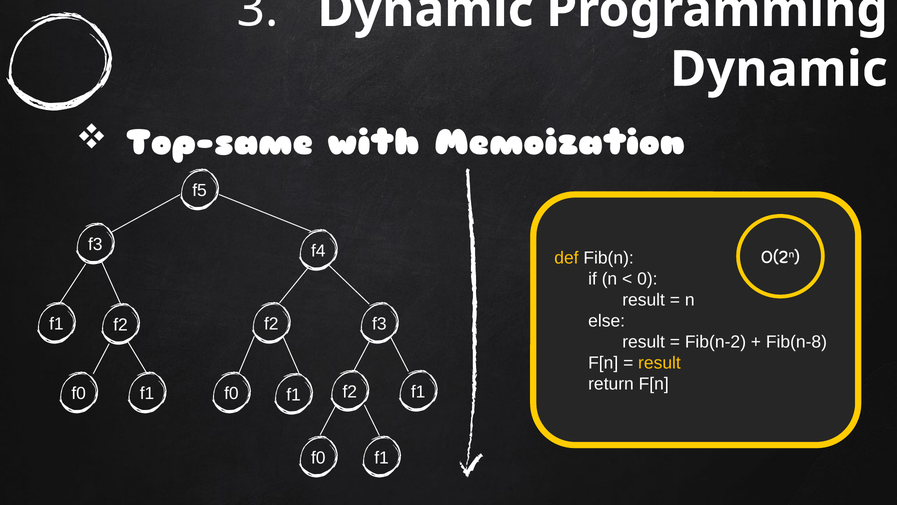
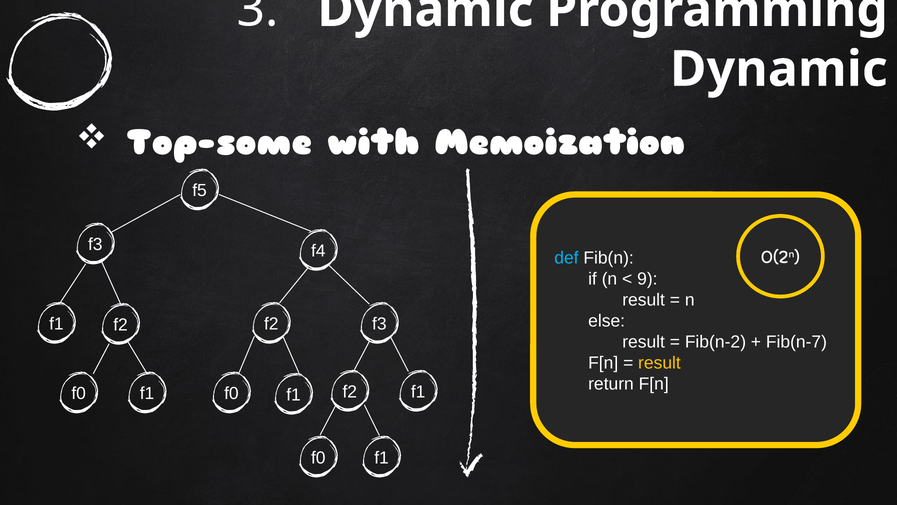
Top-same: Top-same -> Top-some
def colour: yellow -> light blue
0: 0 -> 9
Fib(n-8: Fib(n-8 -> Fib(n-7
